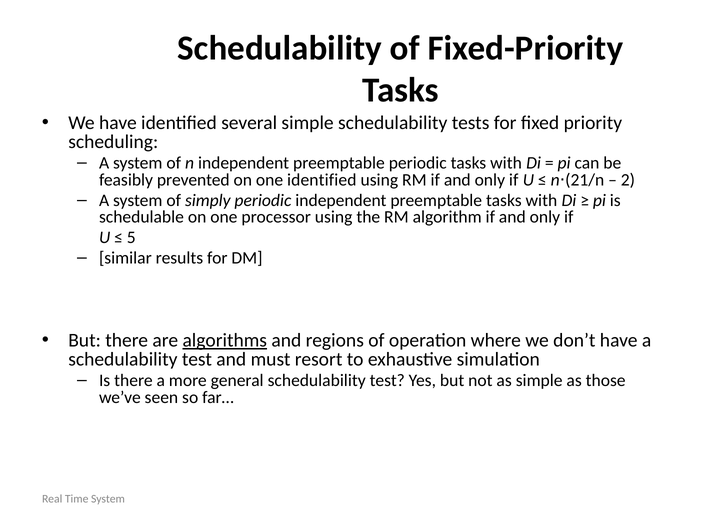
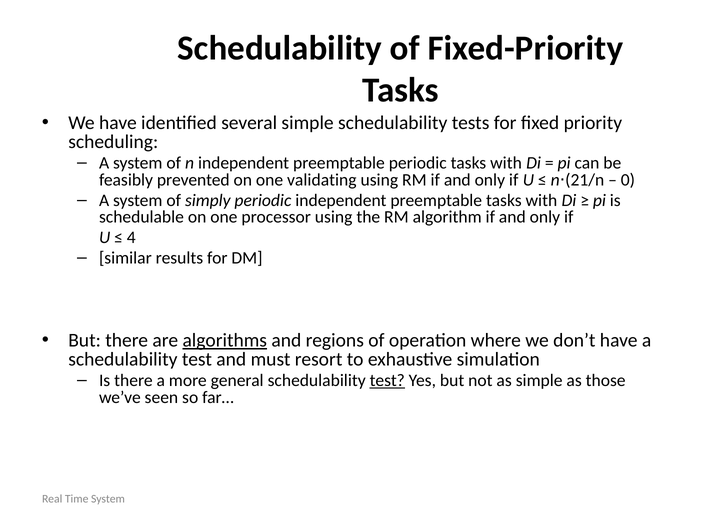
one identified: identified -> validating
2: 2 -> 0
5: 5 -> 4
test at (387, 381) underline: none -> present
